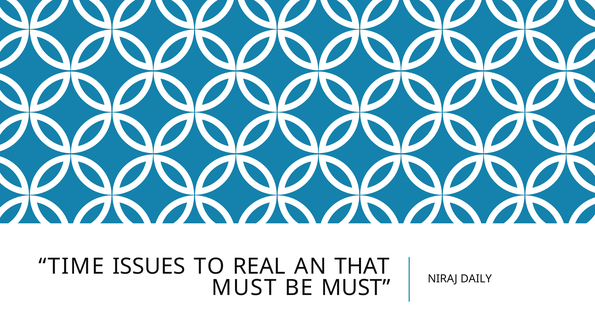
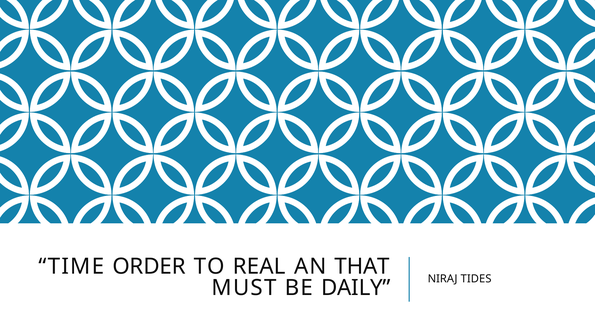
ISSUES: ISSUES -> ORDER
DAILY: DAILY -> TIDES
BE MUST: MUST -> DAILY
